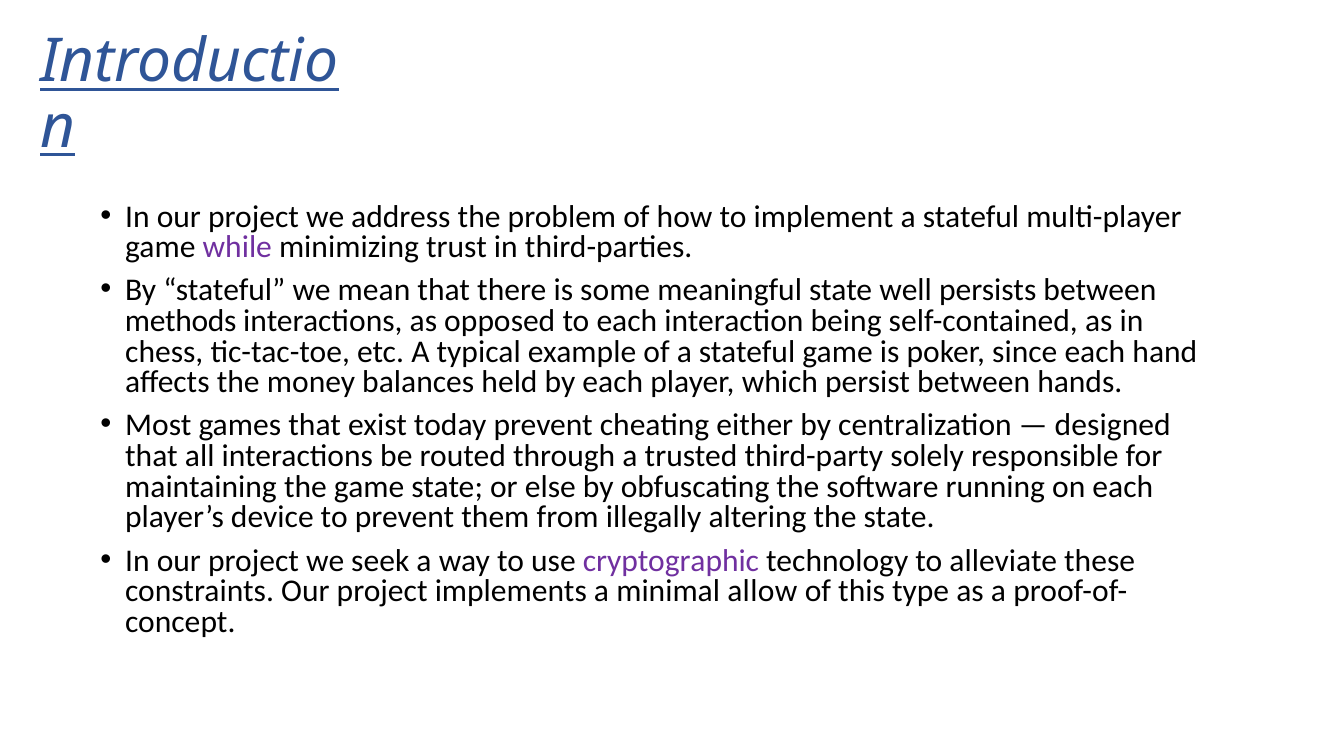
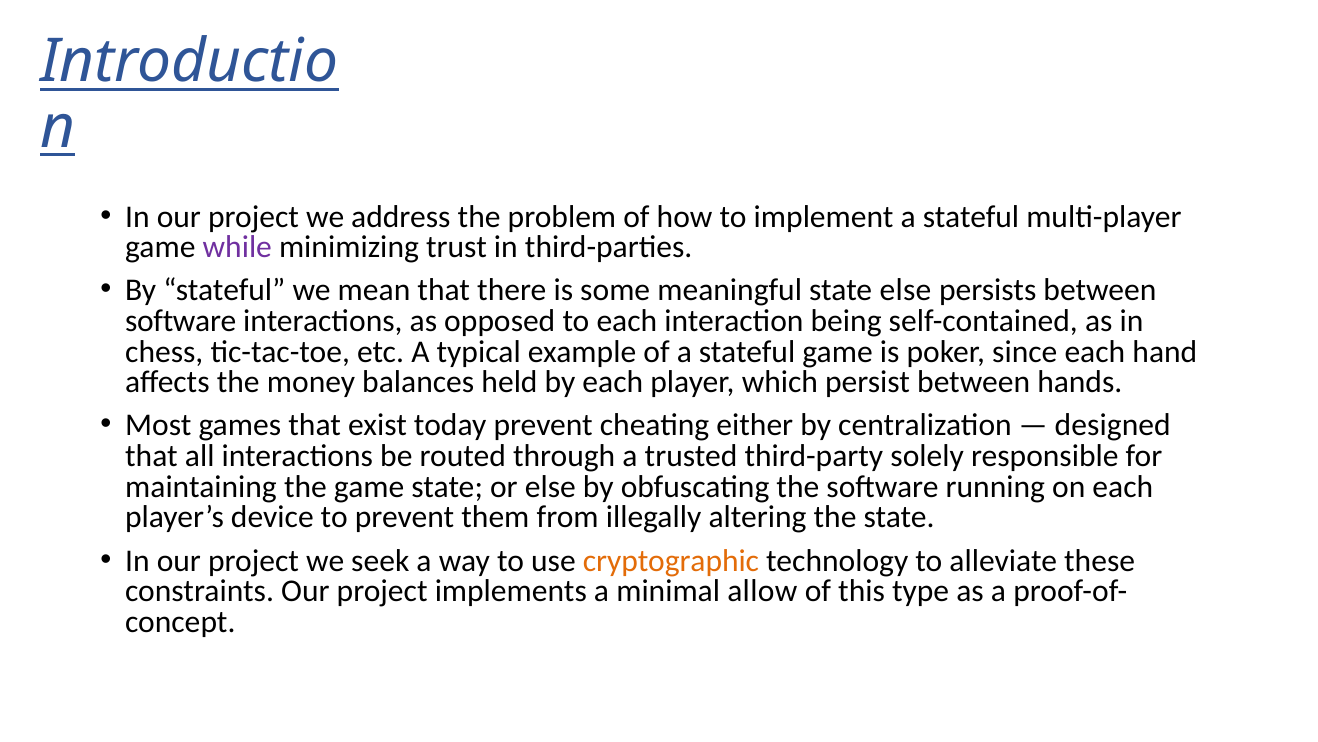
state well: well -> else
methods at (181, 321): methods -> software
cryptographic colour: purple -> orange
